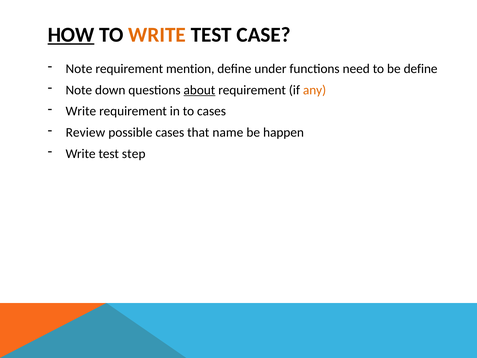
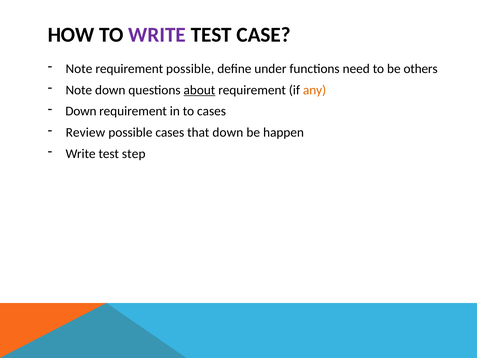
HOW underline: present -> none
WRITE at (157, 35) colour: orange -> purple
requirement mention: mention -> possible
be define: define -> others
Write at (81, 111): Write -> Down
that name: name -> down
